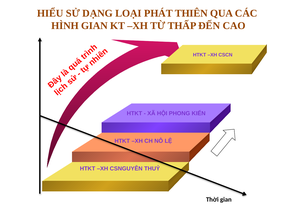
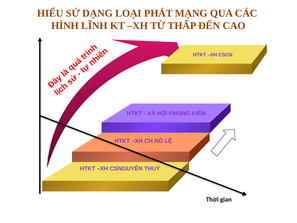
THIÊN: THIÊN -> MẠNG
HÌNH GIAN: GIAN -> LĨNH
